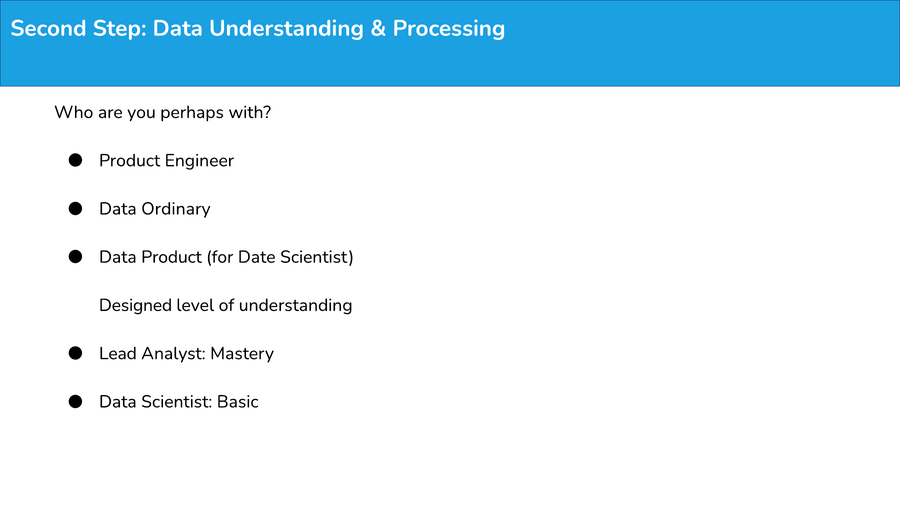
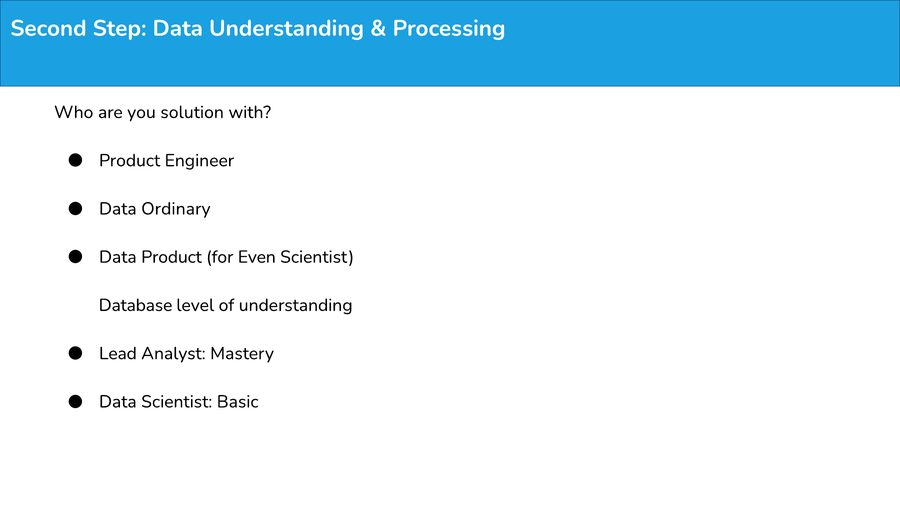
perhaps: perhaps -> solution
Date: Date -> Even
Designed: Designed -> Database
